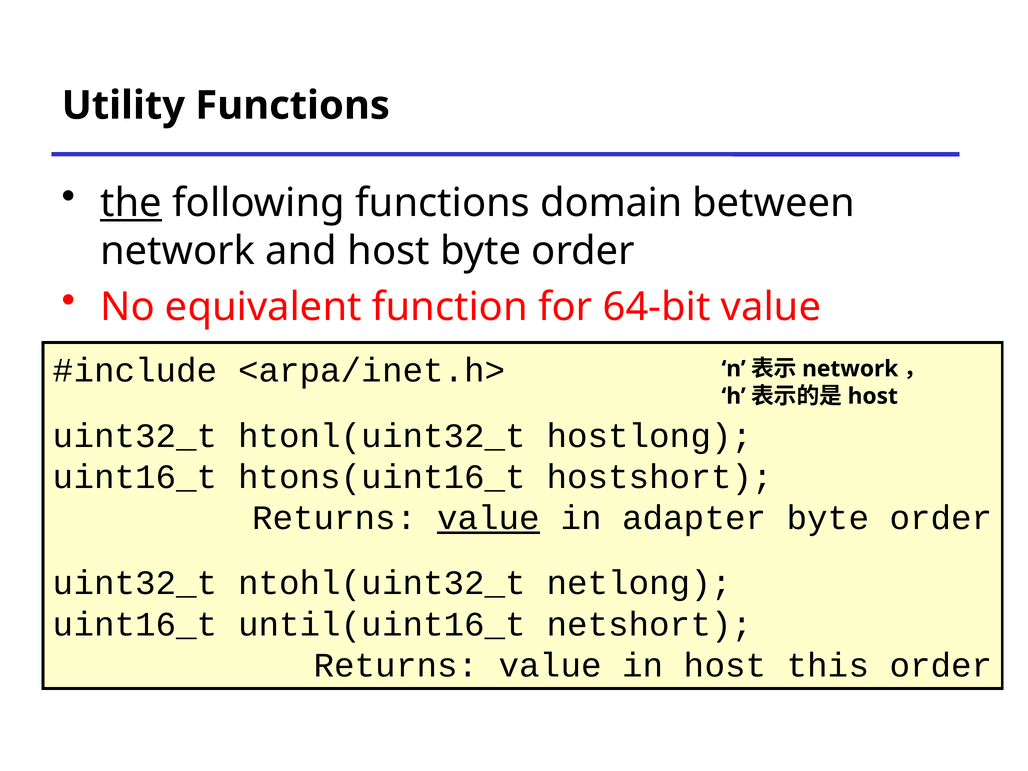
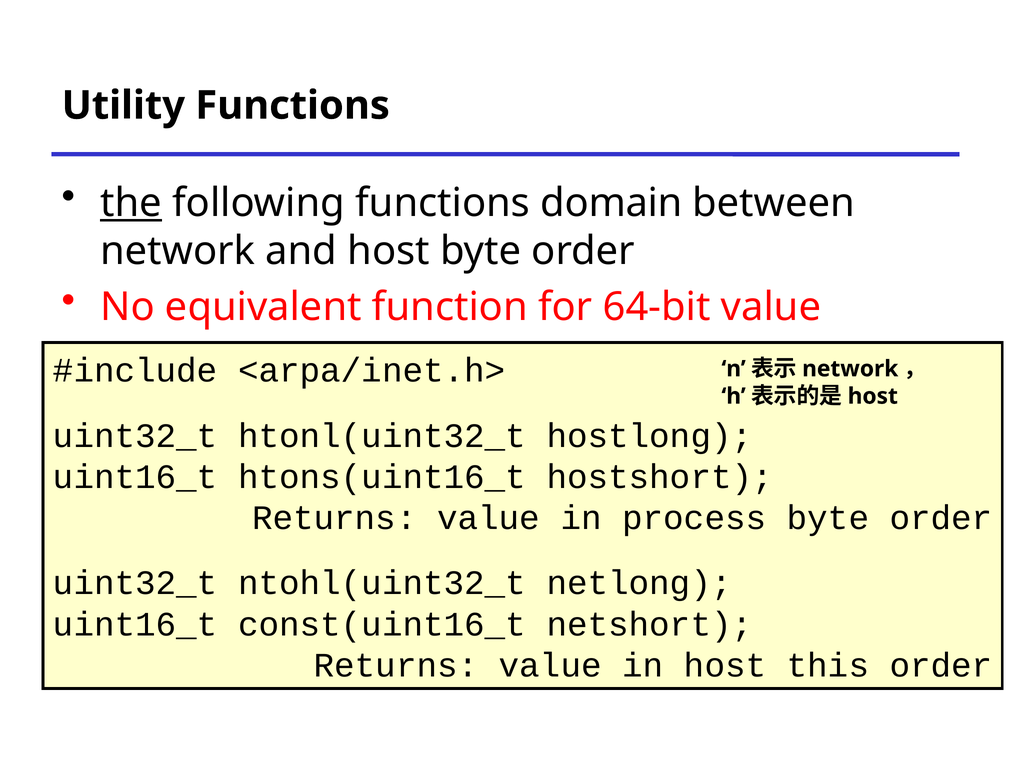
value at (489, 518) underline: present -> none
adapter: adapter -> process
until(uint16_t: until(uint16_t -> const(uint16_t
